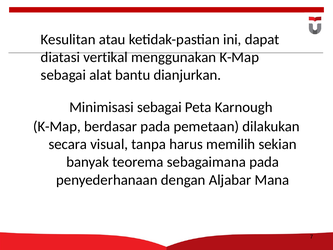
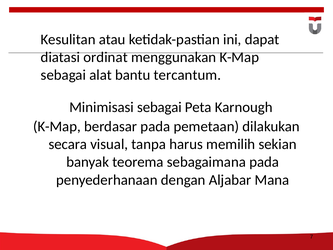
vertikal: vertikal -> ordinat
dianjurkan: dianjurkan -> tercantum
